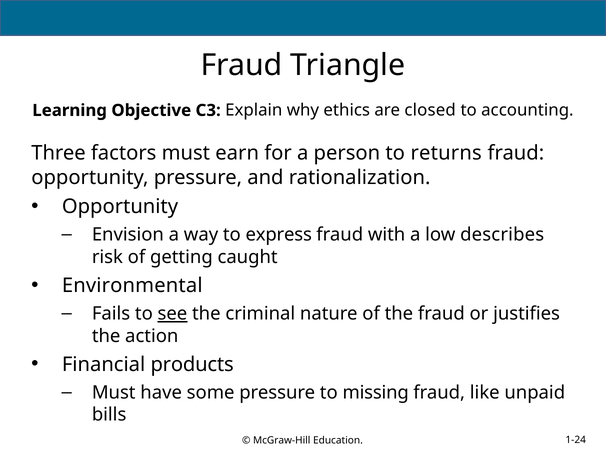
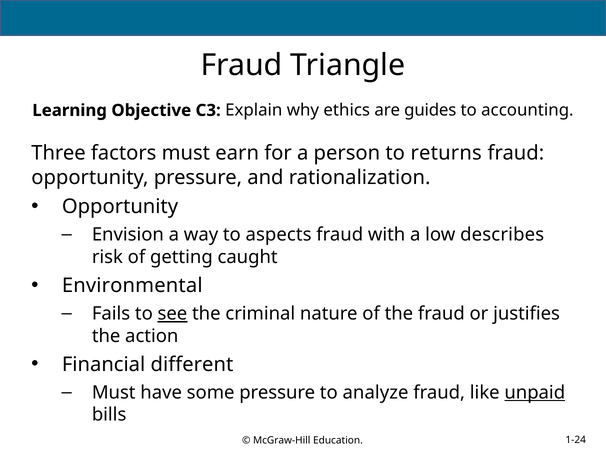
closed: closed -> guides
express: express -> aspects
products: products -> different
missing: missing -> analyze
unpaid underline: none -> present
